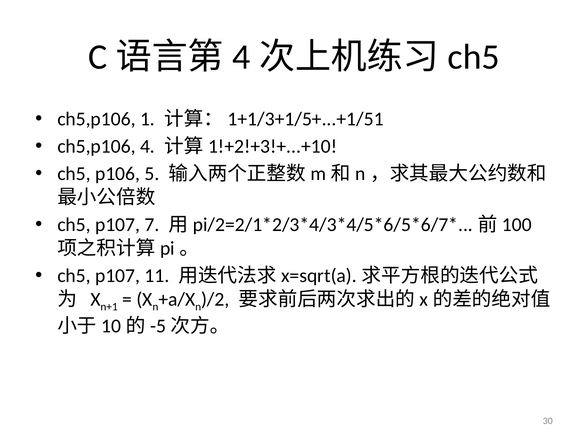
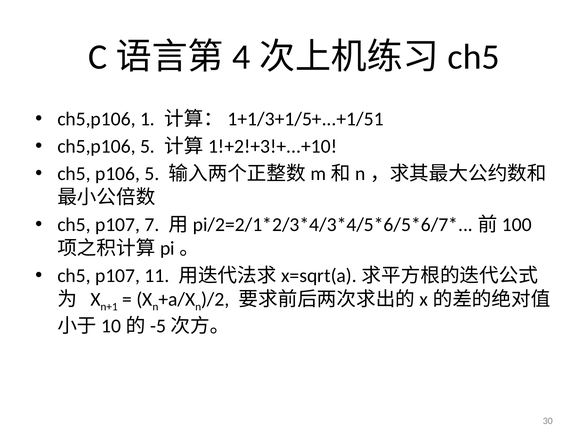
ch5,p106 4: 4 -> 5
